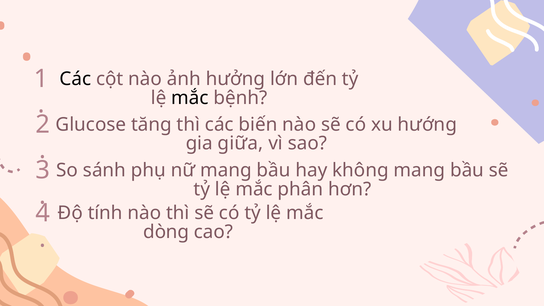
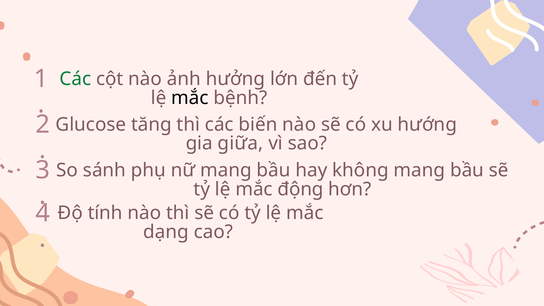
Các at (75, 79) colour: black -> green
phân: phân -> động
dòng: dòng -> dạng
